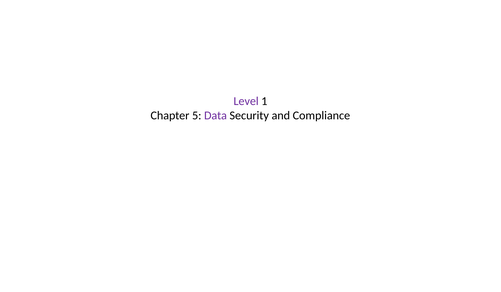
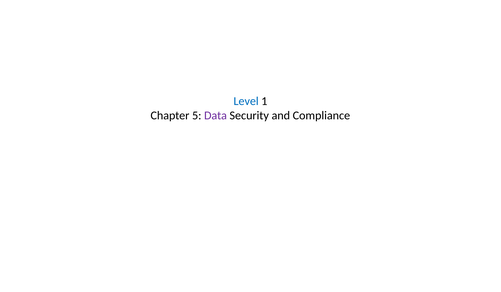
Level colour: purple -> blue
